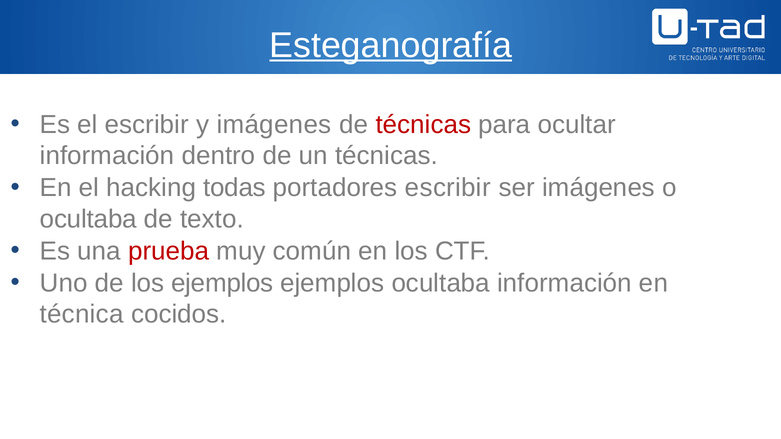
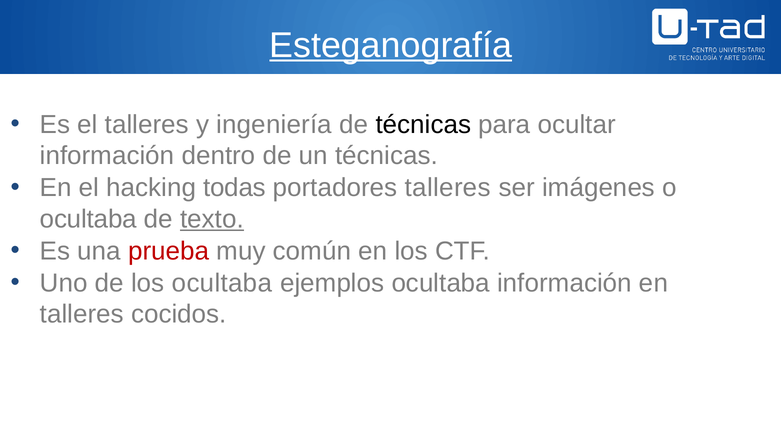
el escribir: escribir -> talleres
y imágenes: imágenes -> ingeniería
técnicas at (423, 125) colour: red -> black
portadores escribir: escribir -> talleres
texto underline: none -> present
los ejemplos: ejemplos -> ocultaba
técnica at (82, 315): técnica -> talleres
